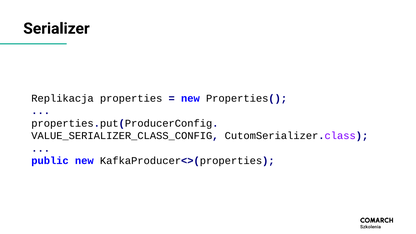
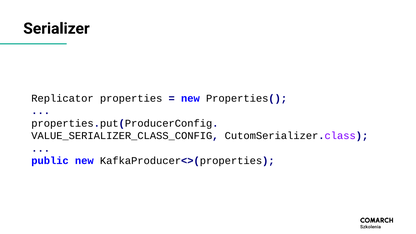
Replikacja: Replikacja -> Replicator
